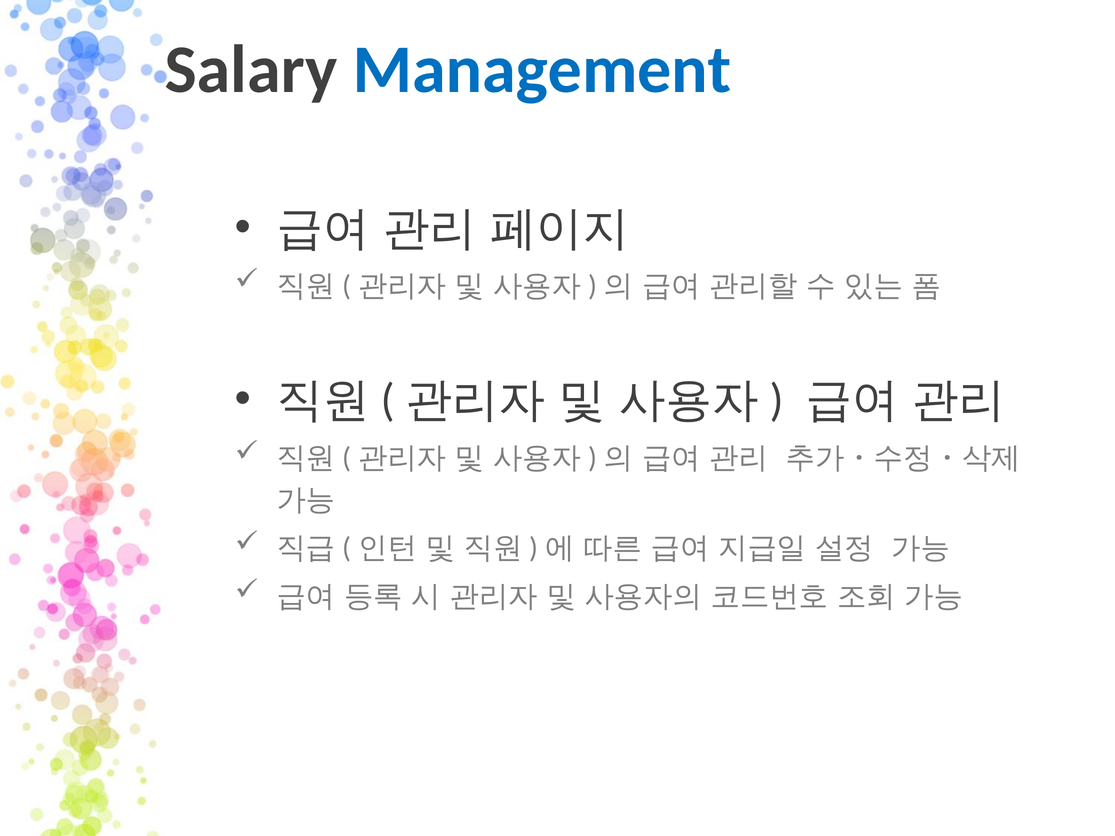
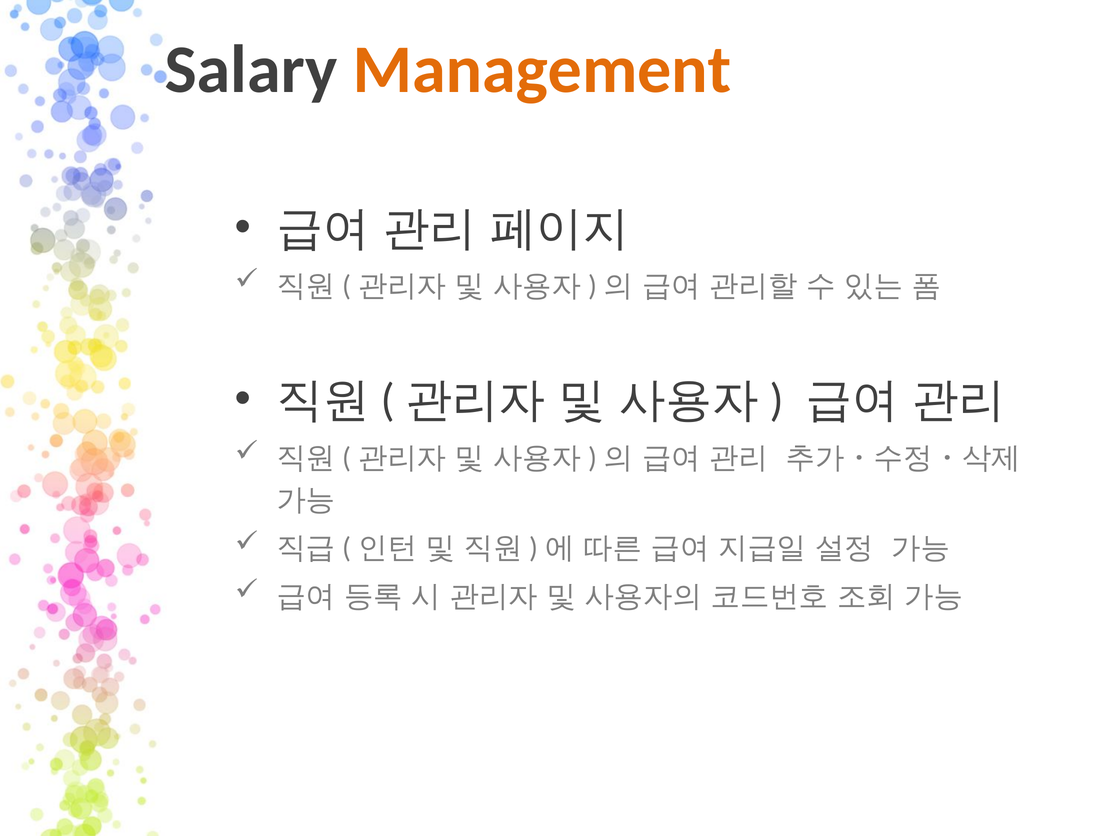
Management colour: blue -> orange
